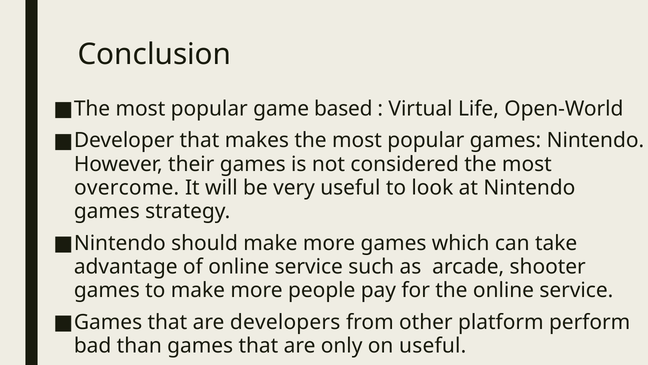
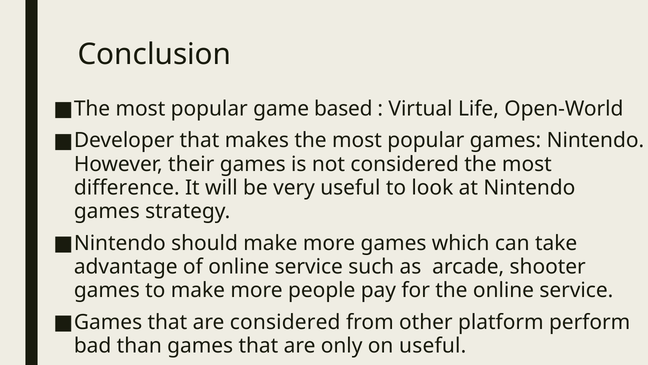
overcome: overcome -> difference
are developers: developers -> considered
